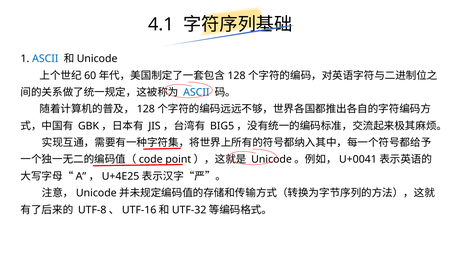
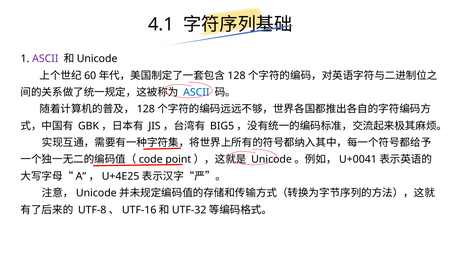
ASCII at (45, 59) colour: blue -> purple
